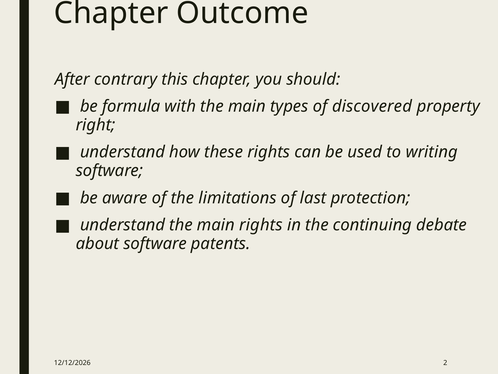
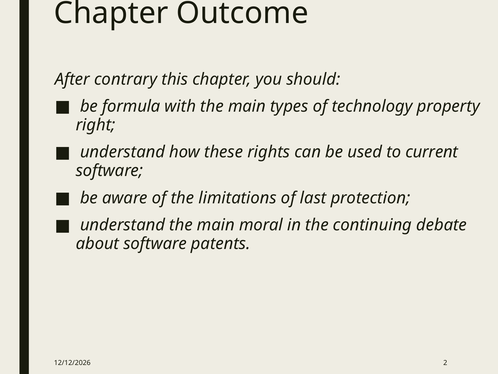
discovered: discovered -> technology
writing: writing -> current
main rights: rights -> moral
